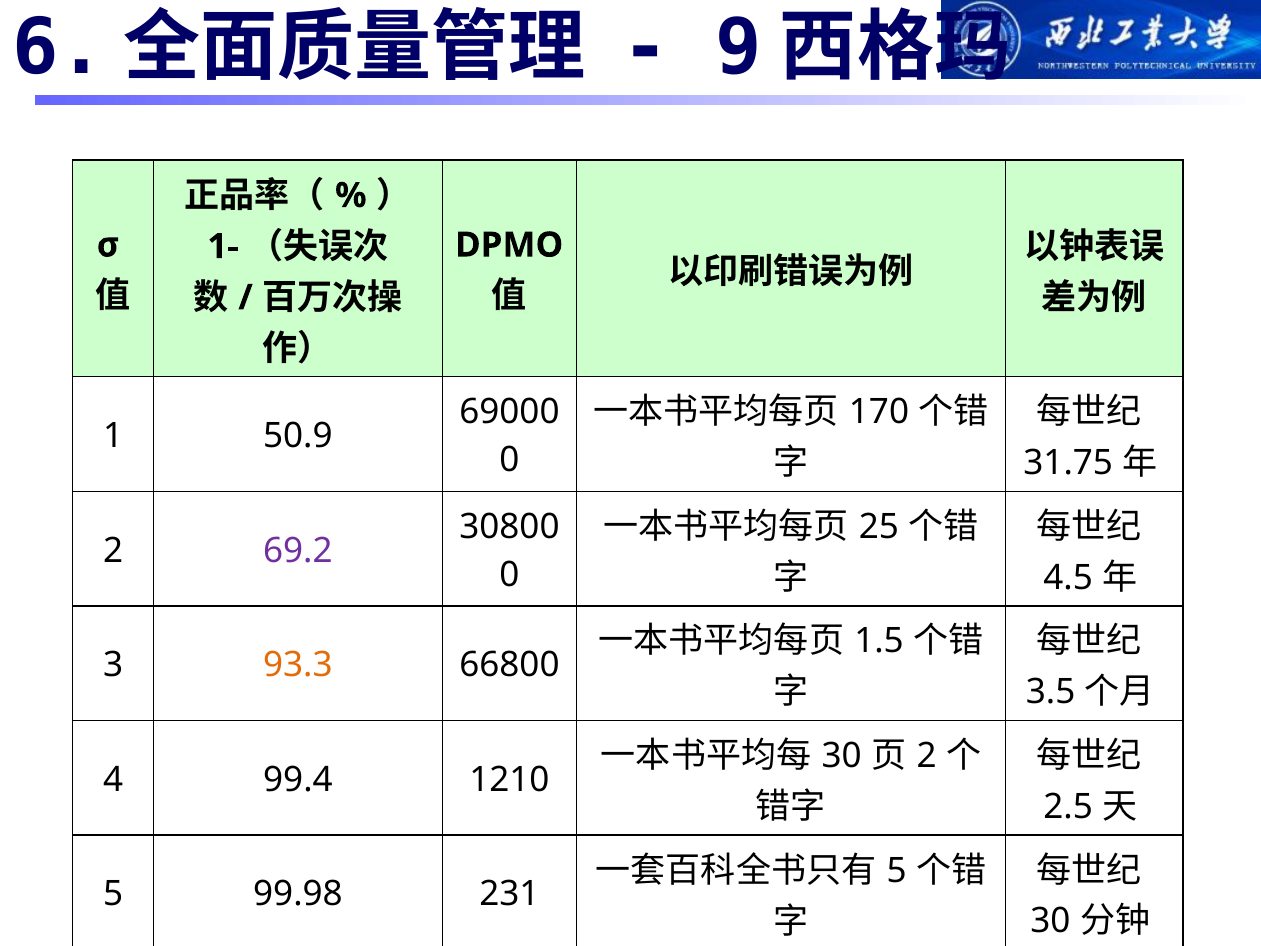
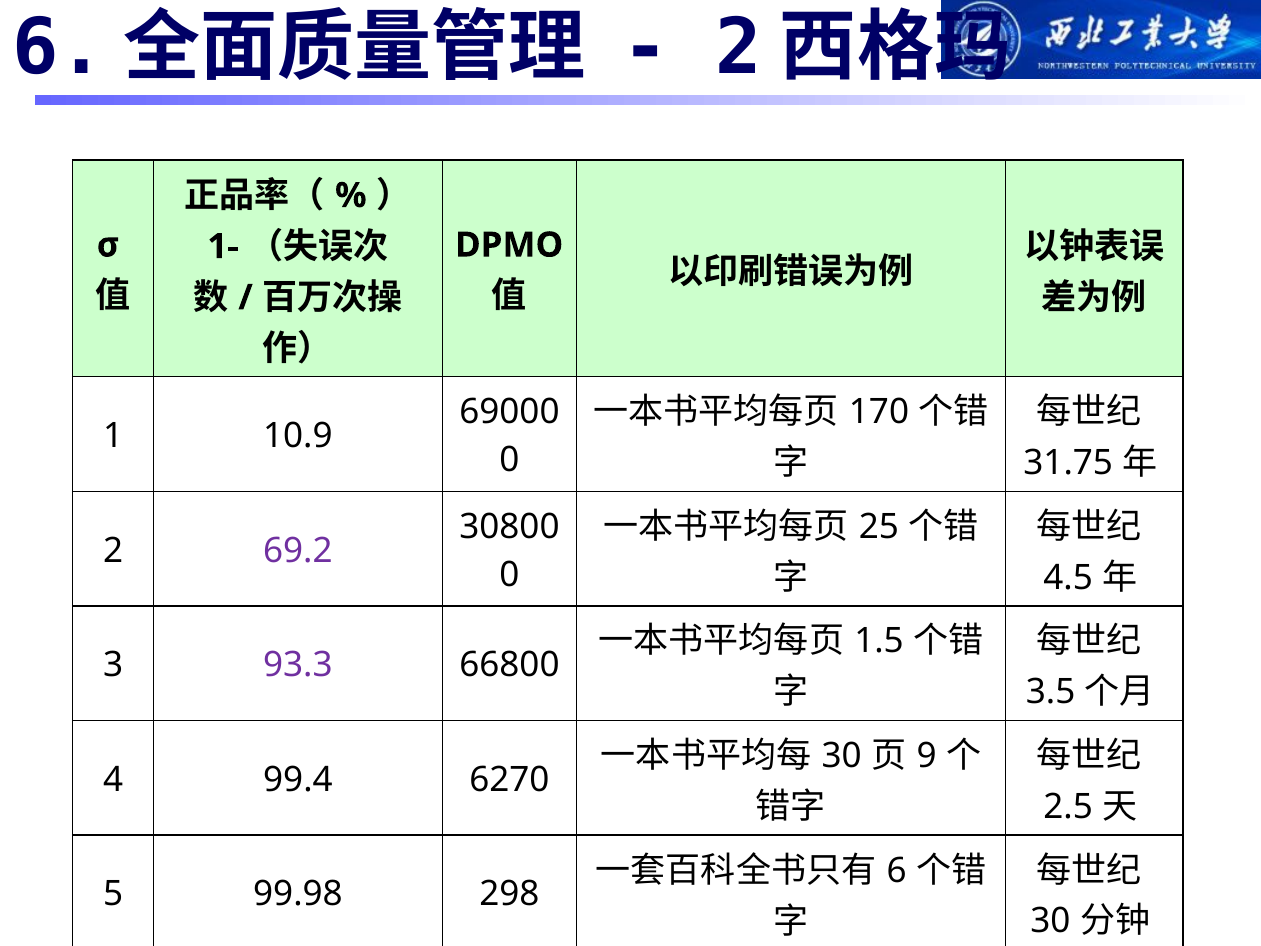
9 at (738, 48): 9 -> 2
50.9: 50.9 -> 10.9
93.3 colour: orange -> purple
2 at (927, 756): 2 -> 9
1210: 1210 -> 6270
5 at (897, 870): 5 -> 6
231: 231 -> 298
